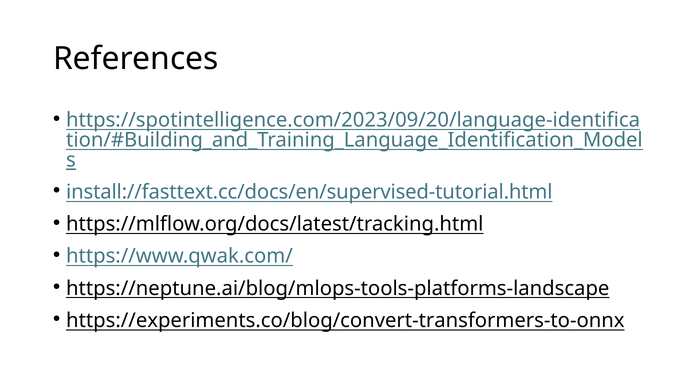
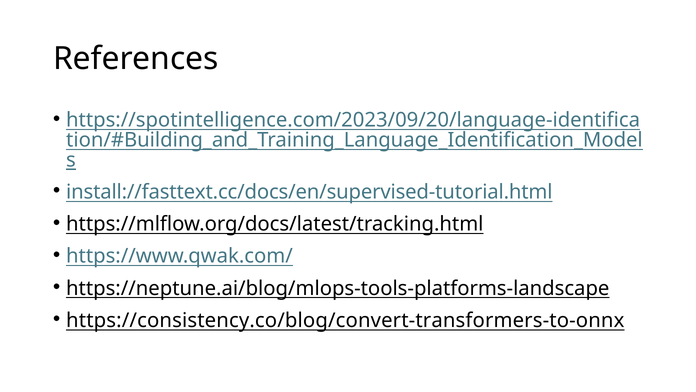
https://experiments.co/blog/convert-transformers-to-onnx: https://experiments.co/blog/convert-transformers-to-onnx -> https://consistency.co/blog/convert-transformers-to-onnx
